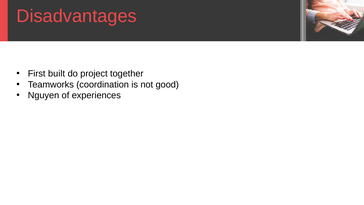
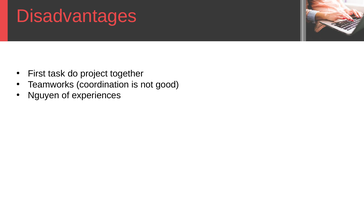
built: built -> task
